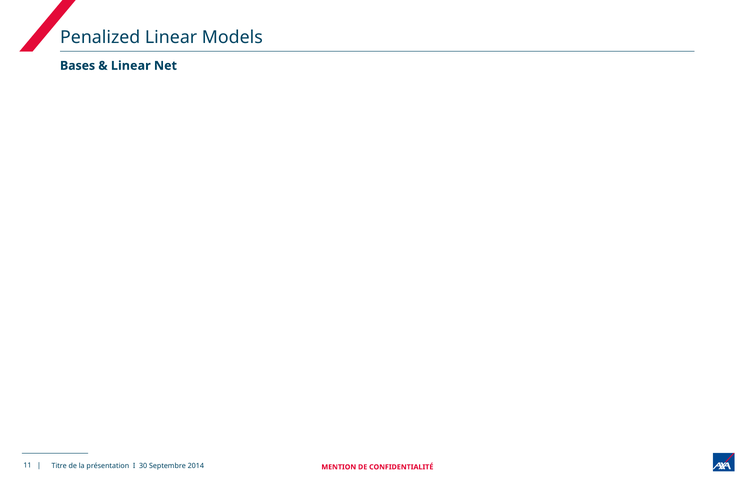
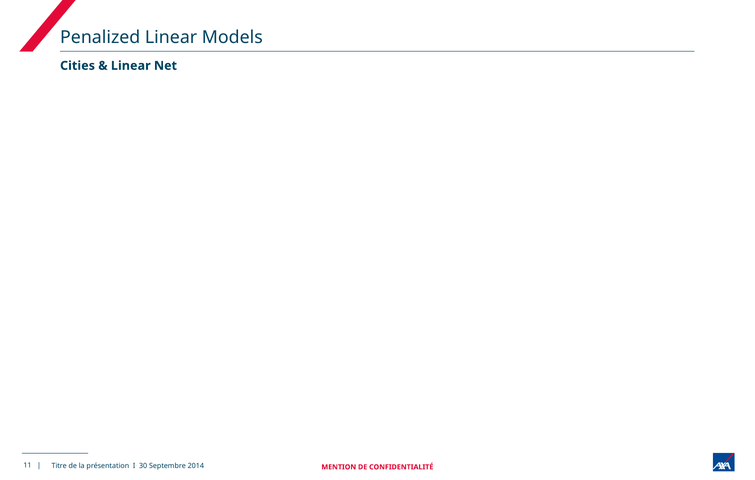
Bases: Bases -> Cities
